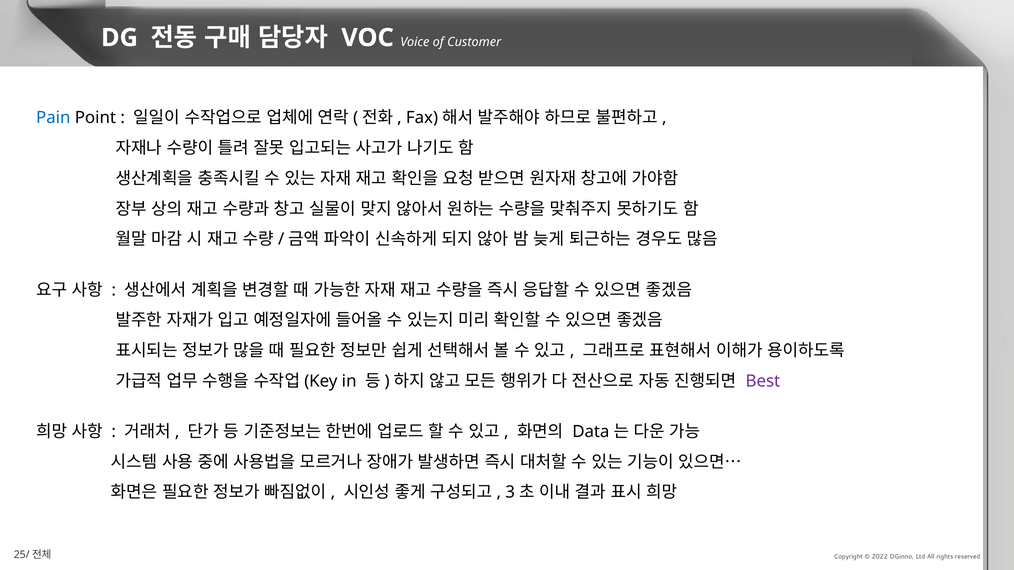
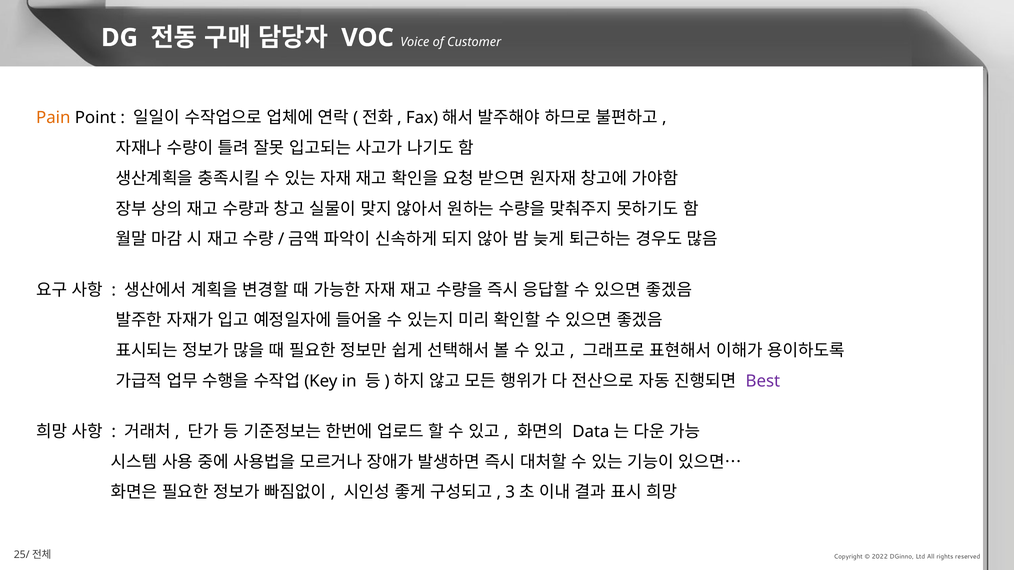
Pain colour: blue -> orange
